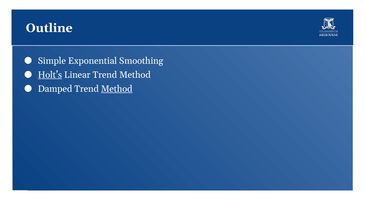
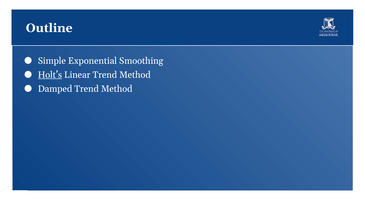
Method at (117, 89) underline: present -> none
